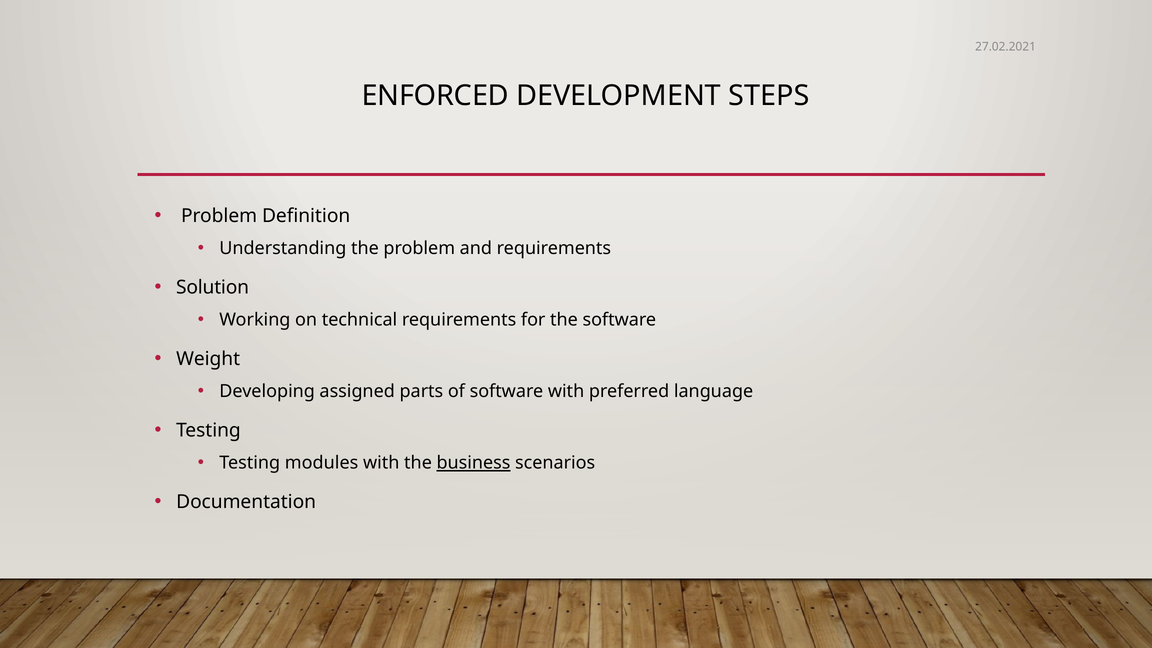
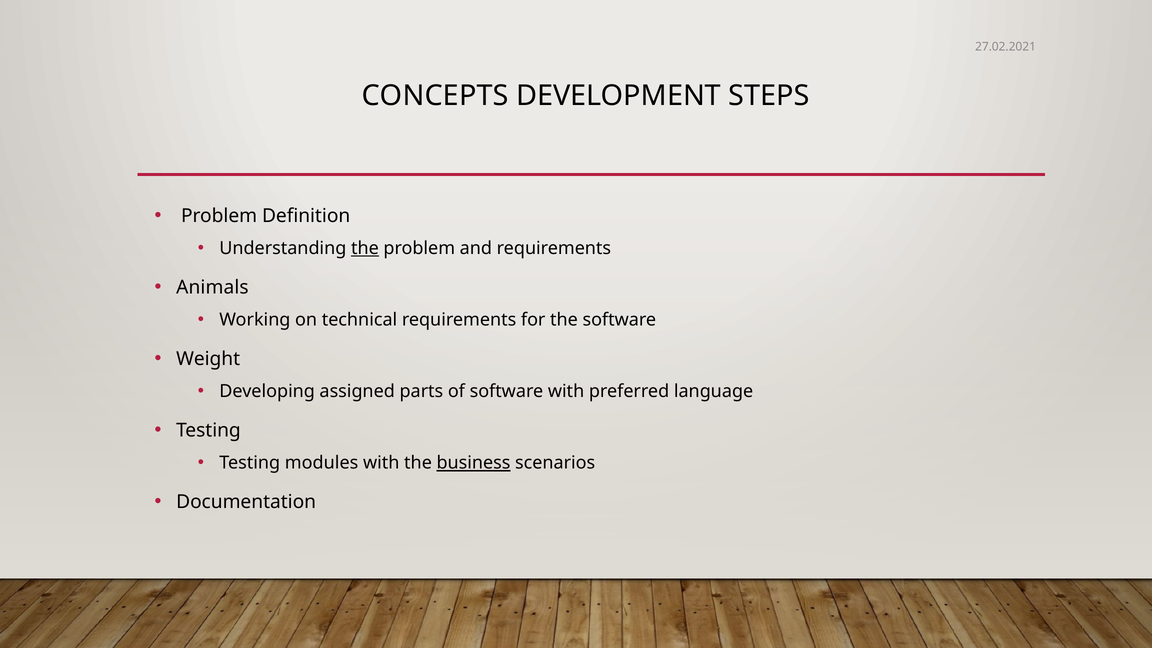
ENFORCED: ENFORCED -> CONCEPTS
the at (365, 248) underline: none -> present
Solution: Solution -> Animals
